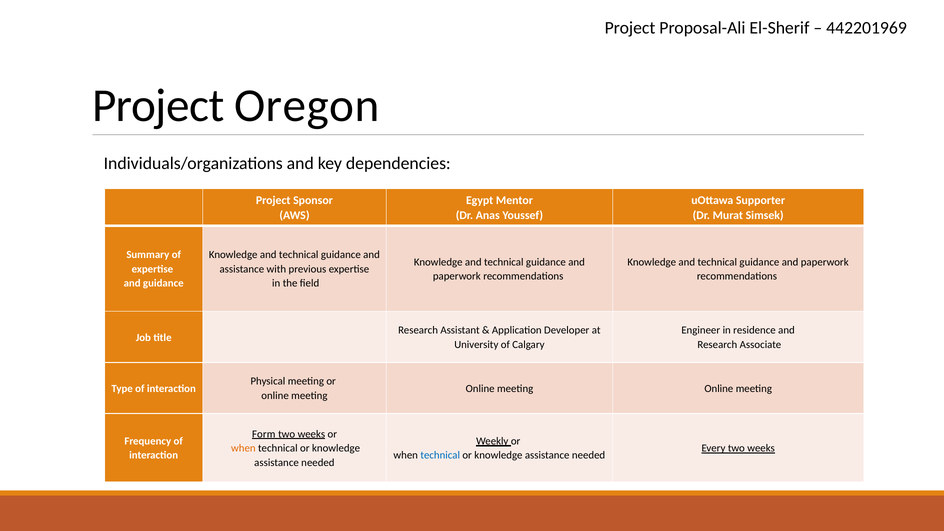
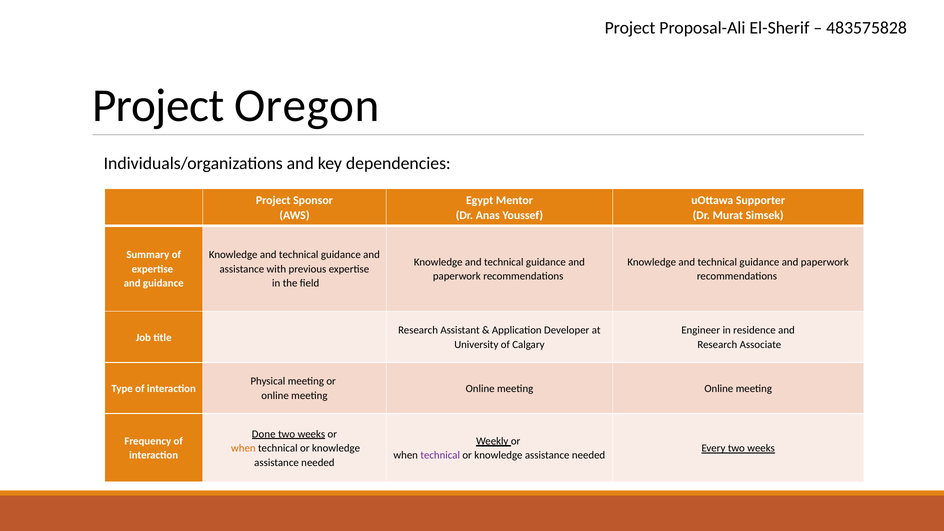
442201969: 442201969 -> 483575828
Form: Form -> Done
technical at (440, 455) colour: blue -> purple
